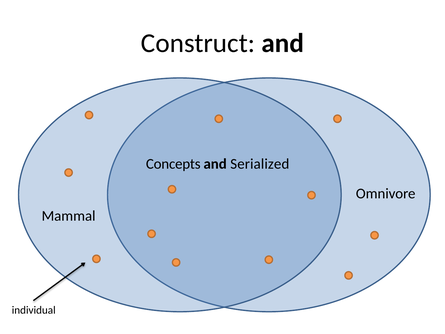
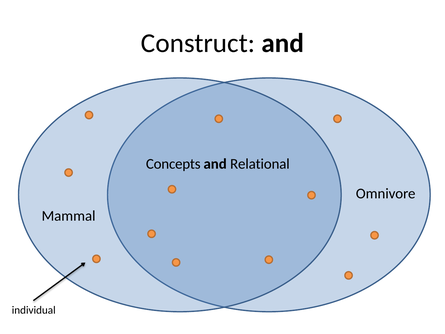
Serialized: Serialized -> Relational
